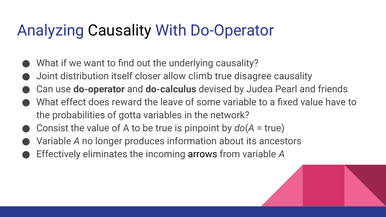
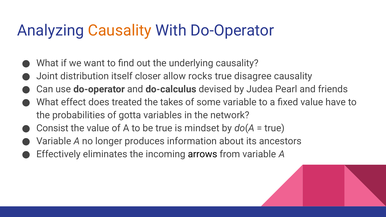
Causality at (120, 31) colour: black -> orange
climb: climb -> rocks
reward: reward -> treated
leave: leave -> takes
pinpoint: pinpoint -> mindset
